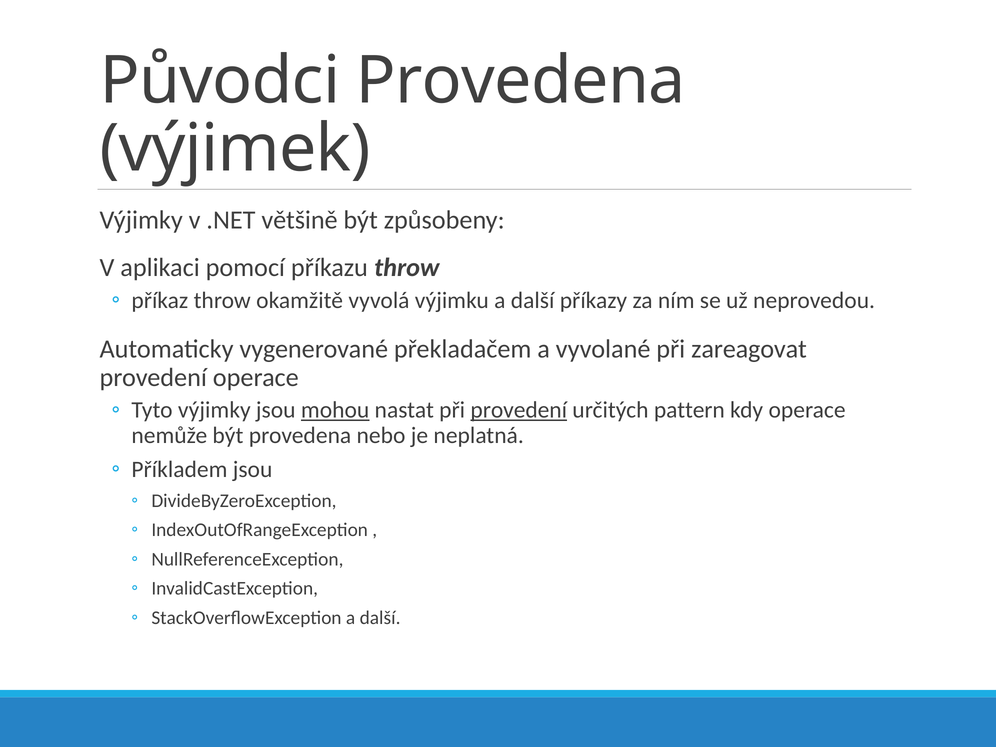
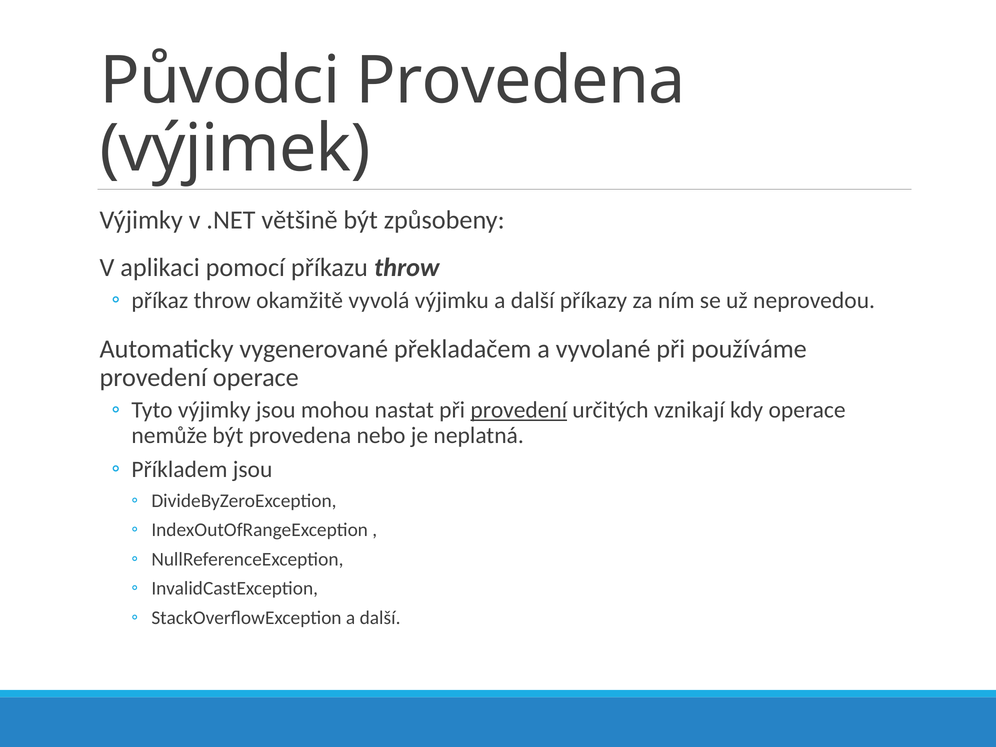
zareagovat: zareagovat -> používáme
mohou underline: present -> none
pattern: pattern -> vznikají
